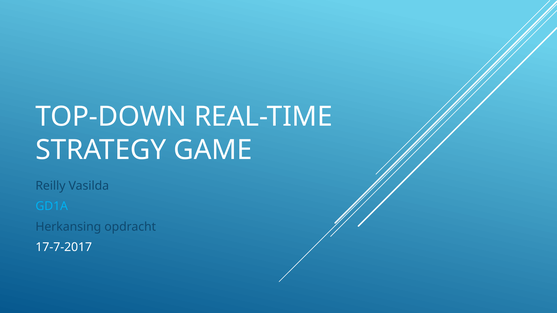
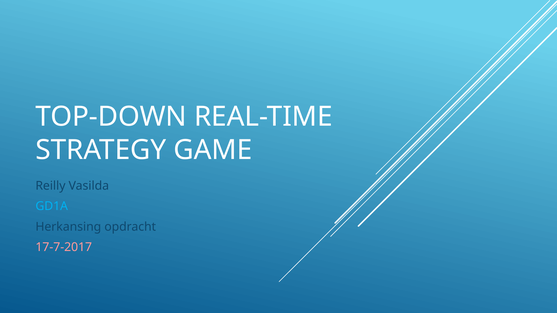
17-7-2017 colour: white -> pink
